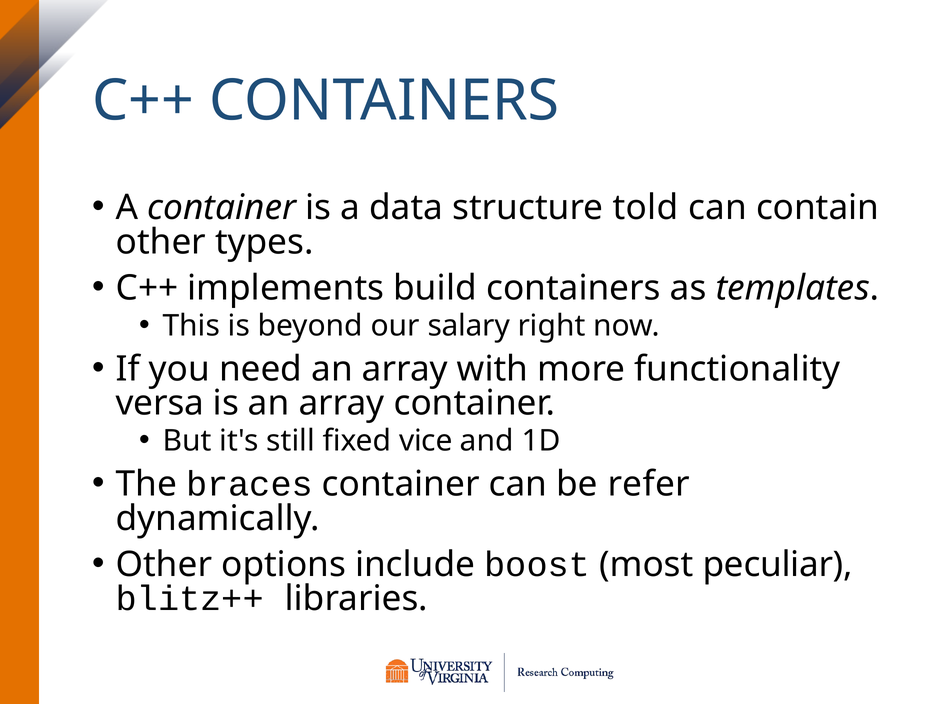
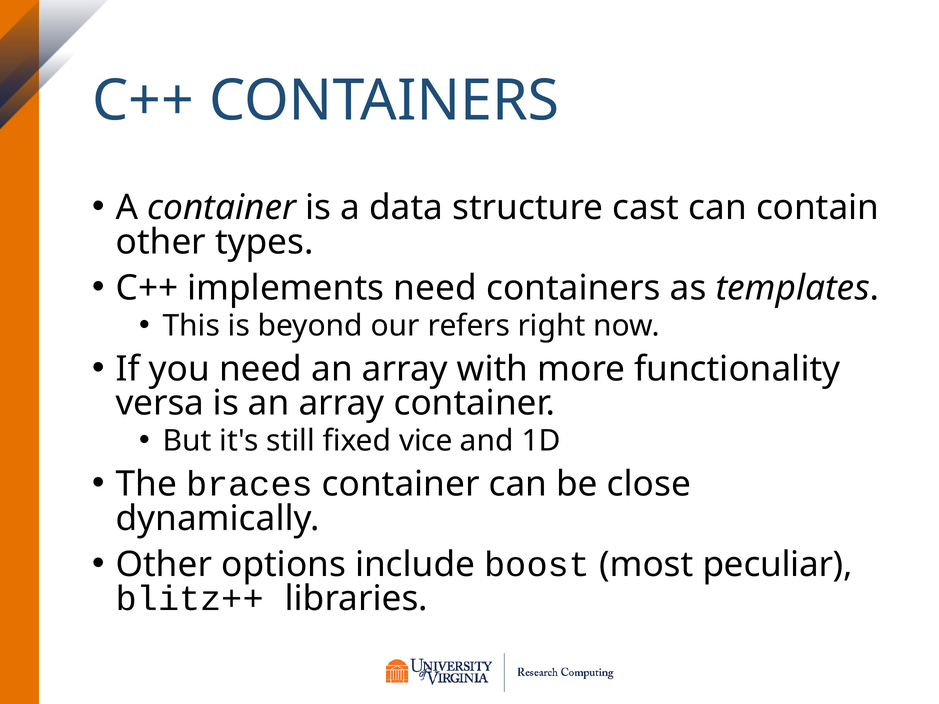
told: told -> cast
implements build: build -> need
salary: salary -> refers
refer: refer -> close
